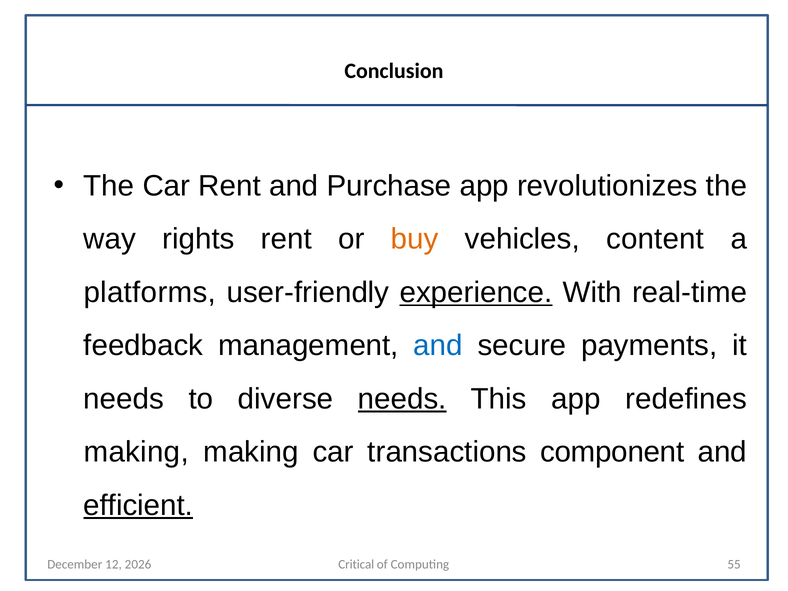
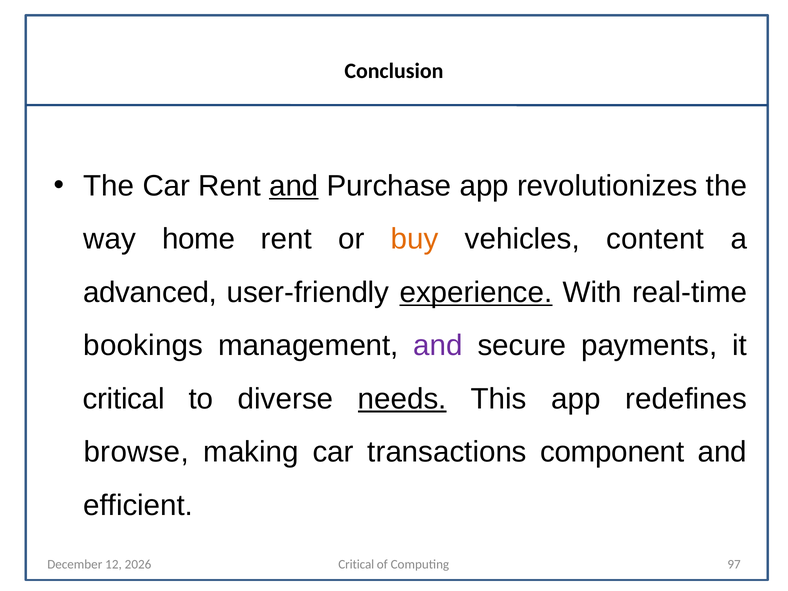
and at (294, 186) underline: none -> present
rights: rights -> home
platforms: platforms -> advanced
feedback: feedback -> bookings
and at (438, 346) colour: blue -> purple
needs at (124, 399): needs -> critical
making at (136, 452): making -> browse
efficient underline: present -> none
55: 55 -> 97
